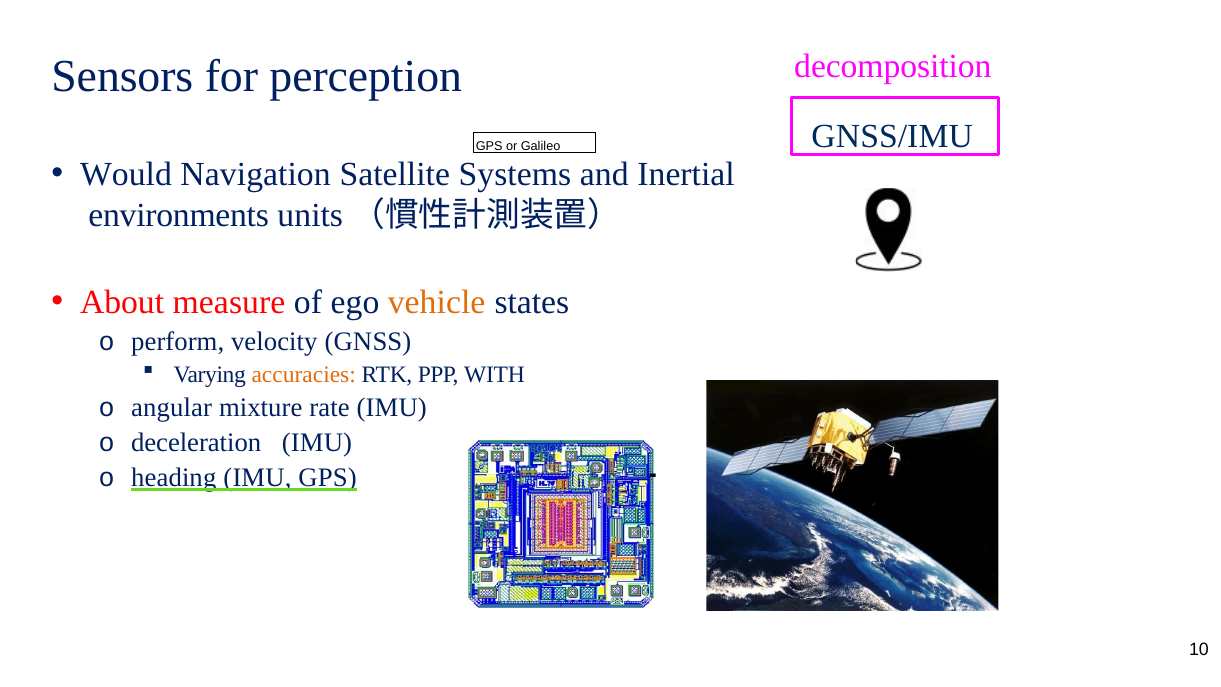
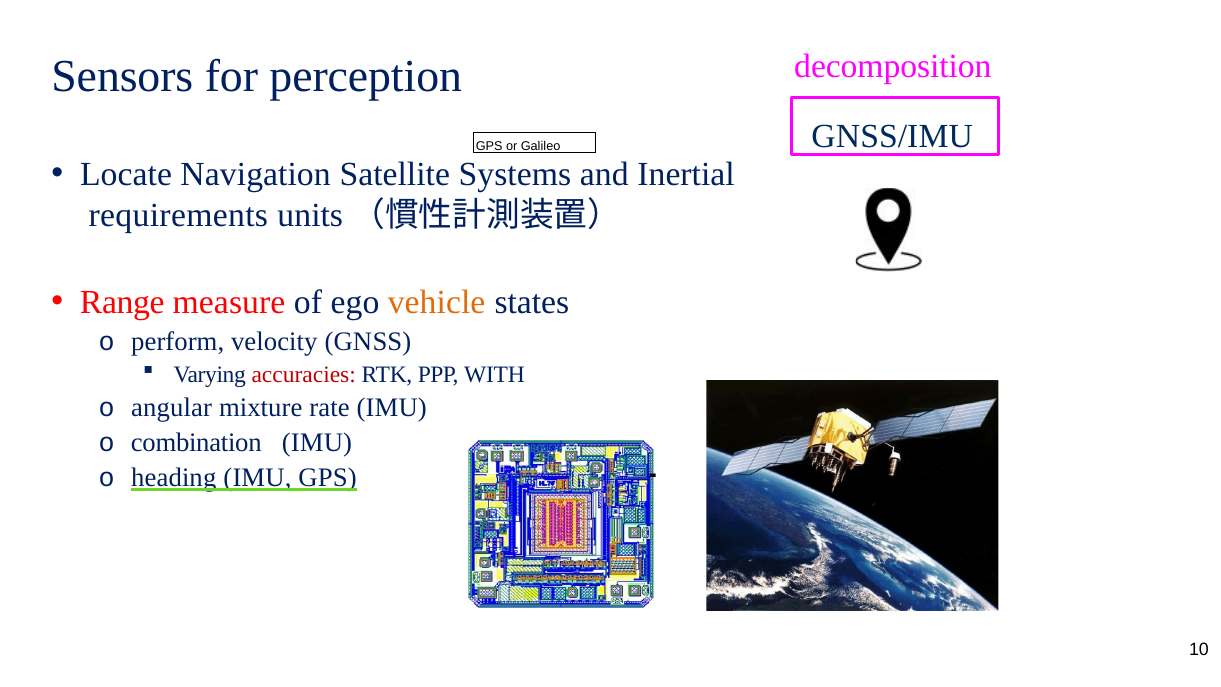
Would: Would -> Locate
environments: environments -> requirements
About: About -> Range
accuracies colour: orange -> red
deceleration: deceleration -> combination
